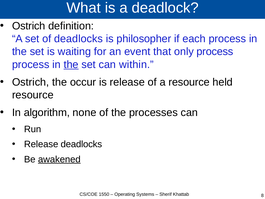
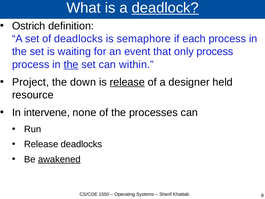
deadlock underline: none -> present
philosopher: philosopher -> semaphore
Ostrich at (31, 82): Ostrich -> Project
occur: occur -> down
release at (127, 82) underline: none -> present
a resource: resource -> designer
algorithm: algorithm -> intervene
